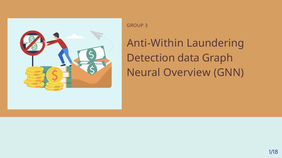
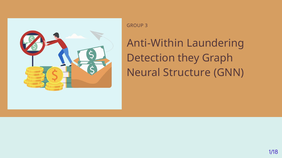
data: data -> they
Overview: Overview -> Structure
